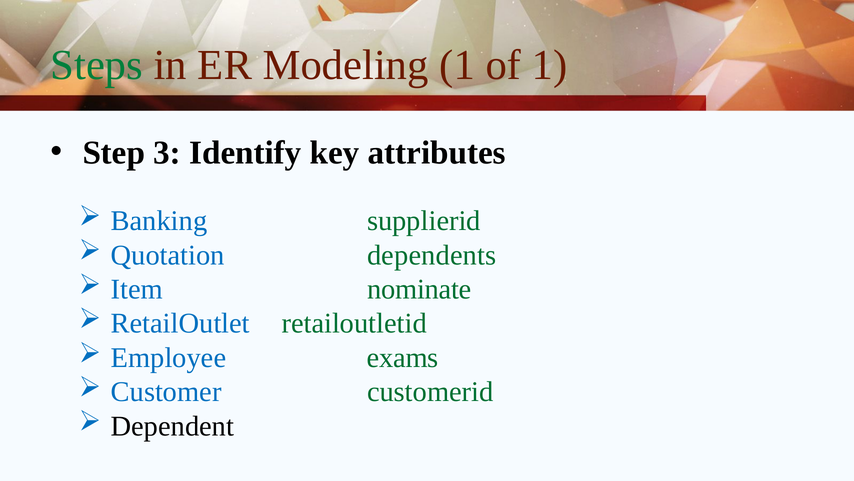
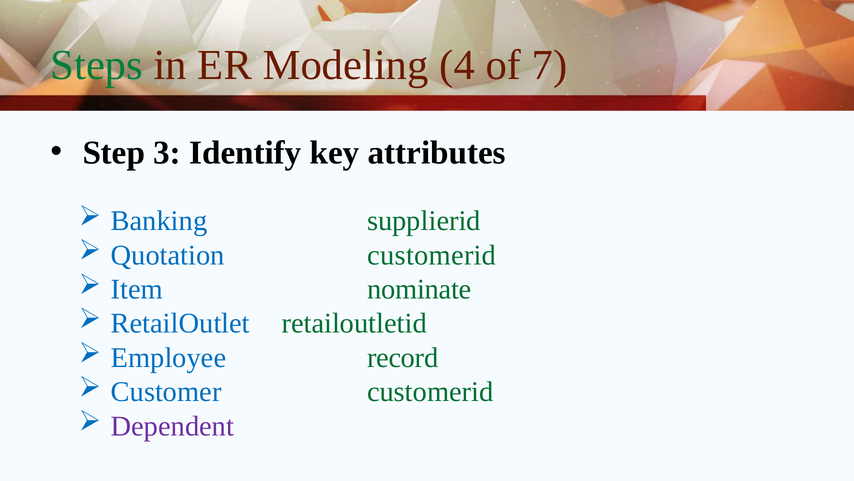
Modeling 1: 1 -> 4
of 1: 1 -> 7
Quotation dependents: dependents -> customerid
exams: exams -> record
Dependent colour: black -> purple
